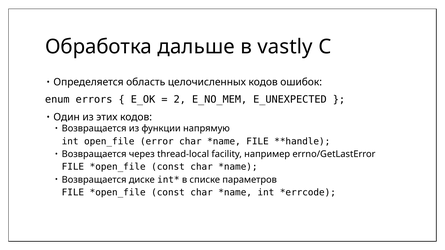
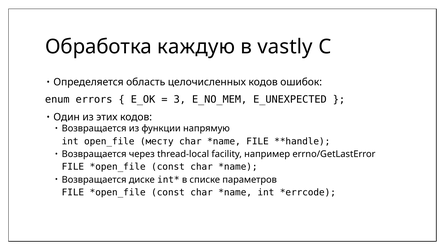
дальше: дальше -> каждую
2: 2 -> 3
error: error -> месту
